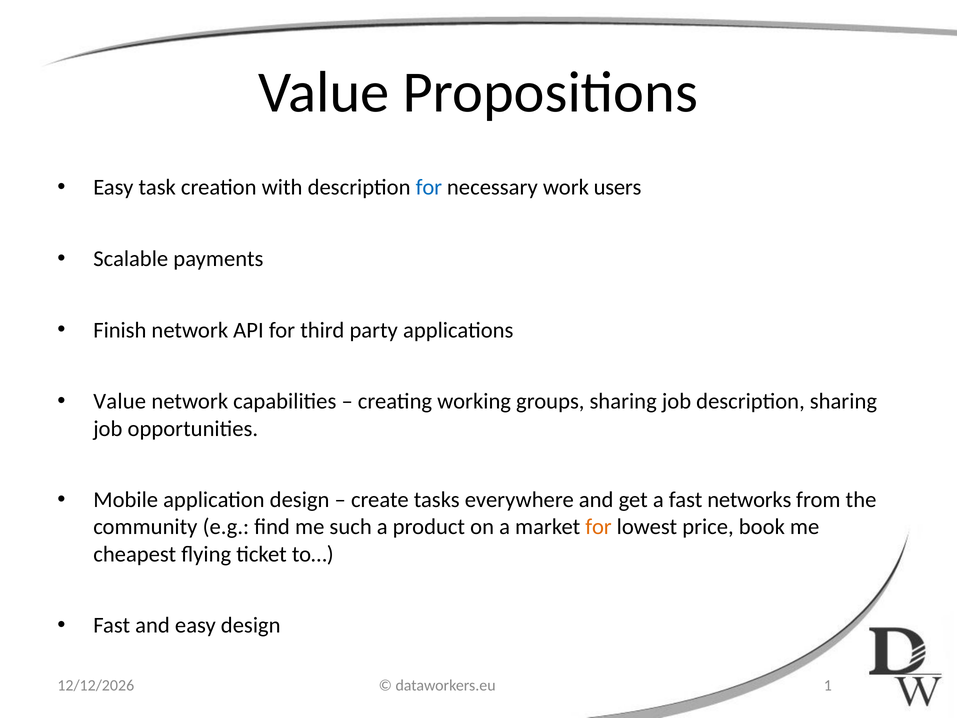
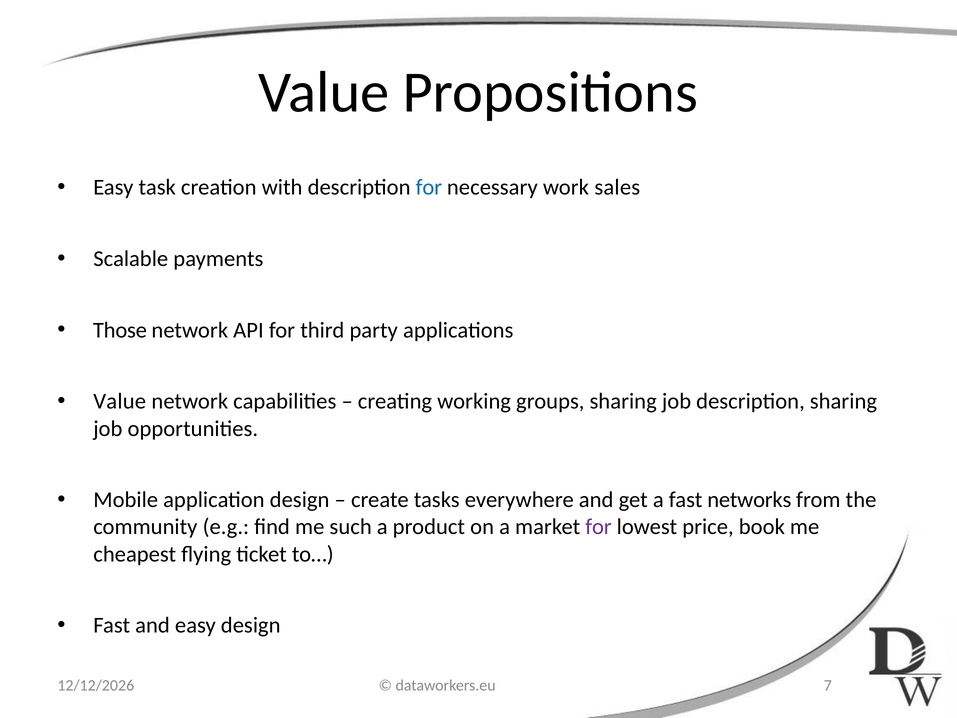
users: users -> sales
Finish: Finish -> Those
for at (598, 527) colour: orange -> purple
1: 1 -> 7
